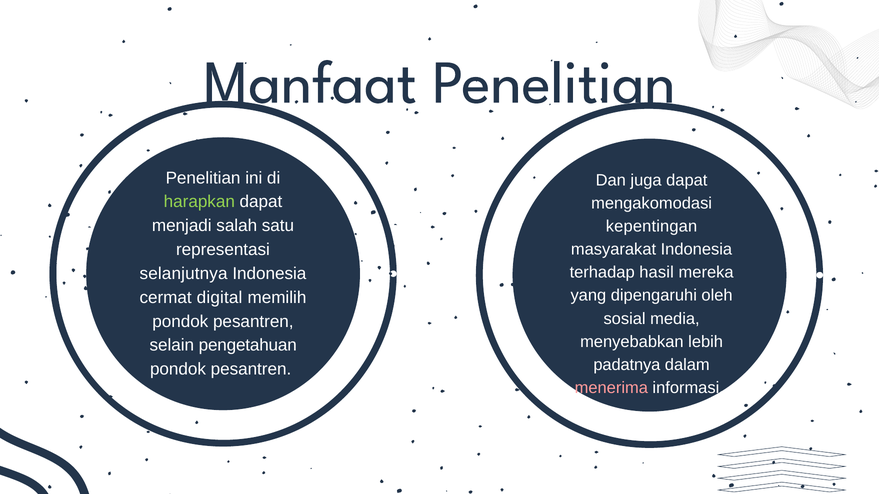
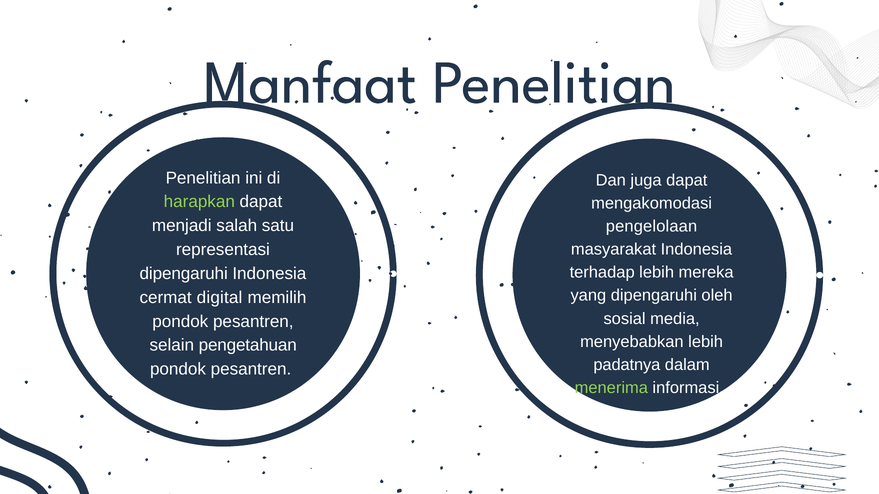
kepentingan: kepentingan -> pengelolaan
terhadap hasil: hasil -> lebih
selanjutnya at (184, 274): selanjutnya -> dipengaruhi
menerima colour: pink -> light green
